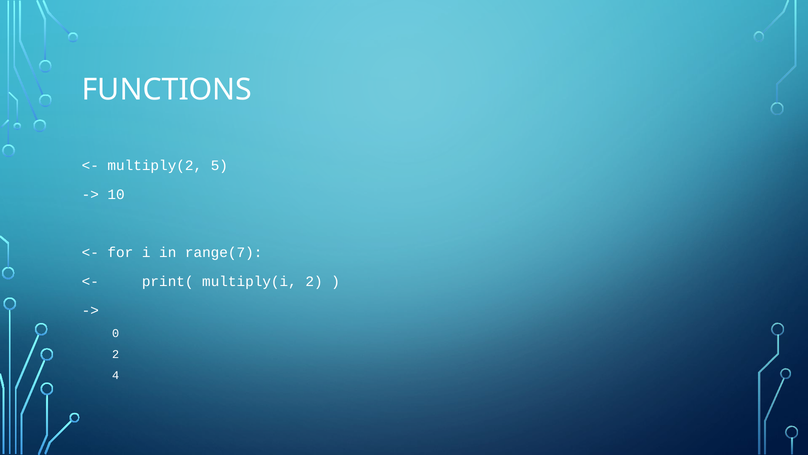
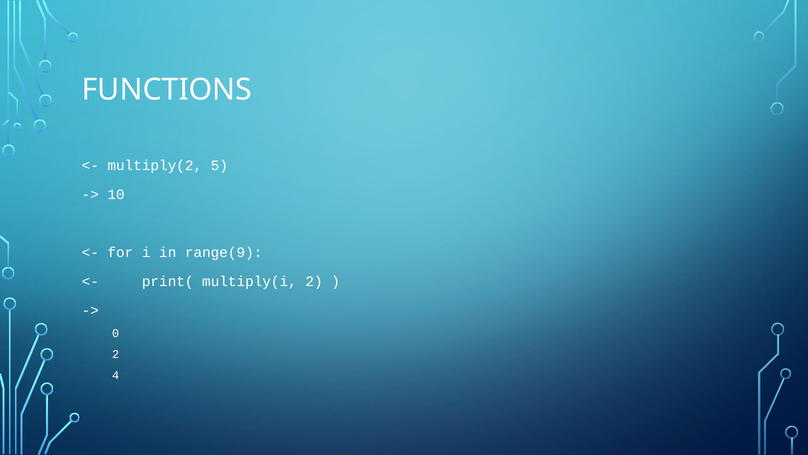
range(7: range(7 -> range(9
